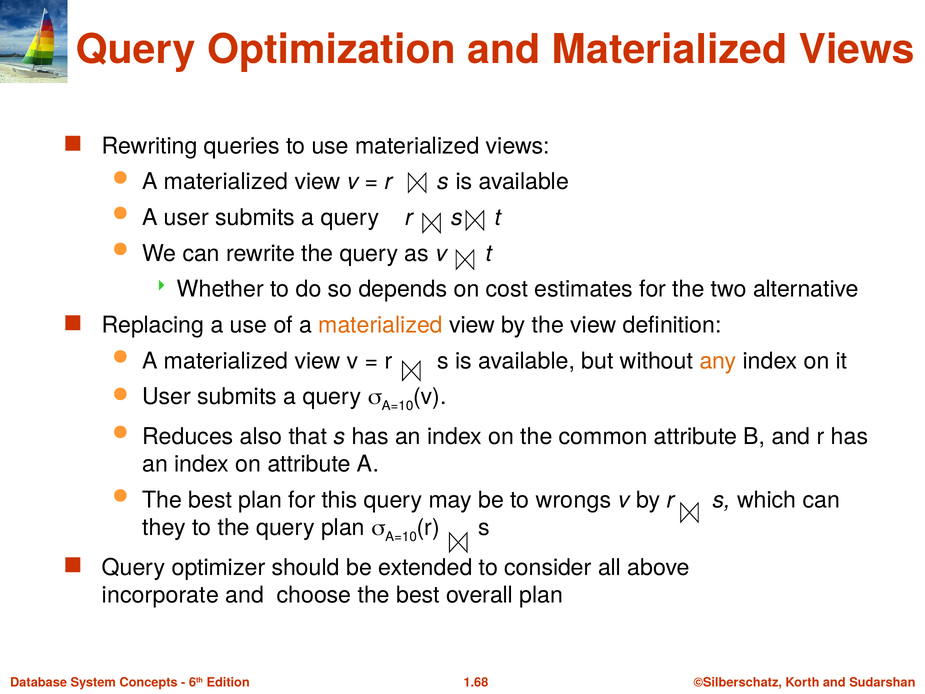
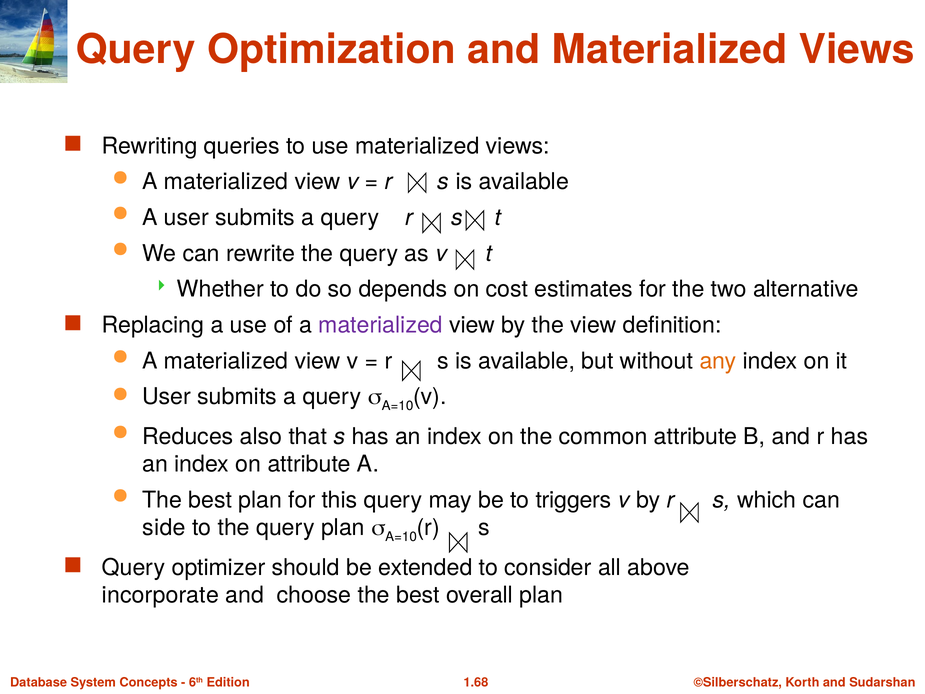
materialized at (381, 325) colour: orange -> purple
wrongs: wrongs -> triggers
they: they -> side
